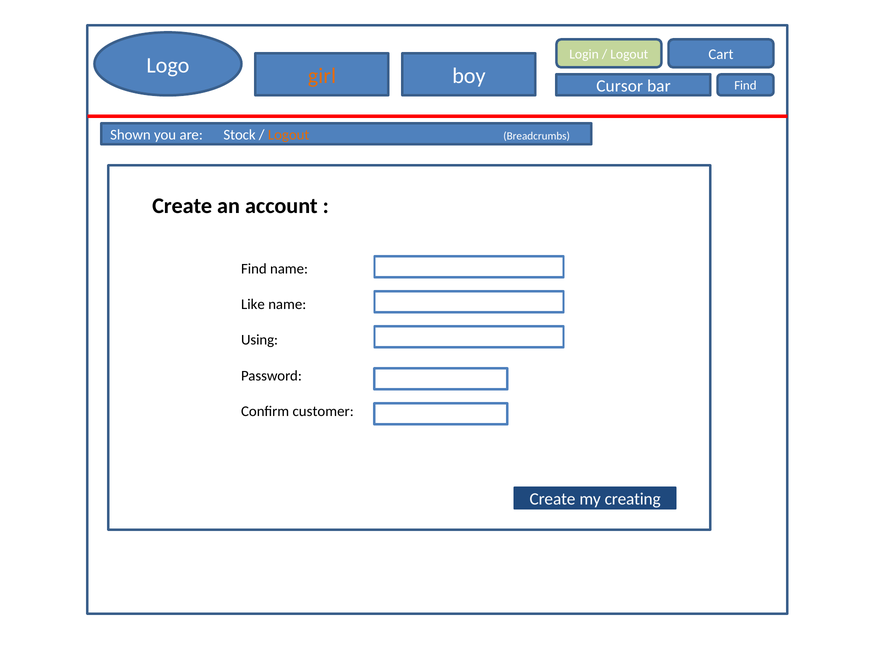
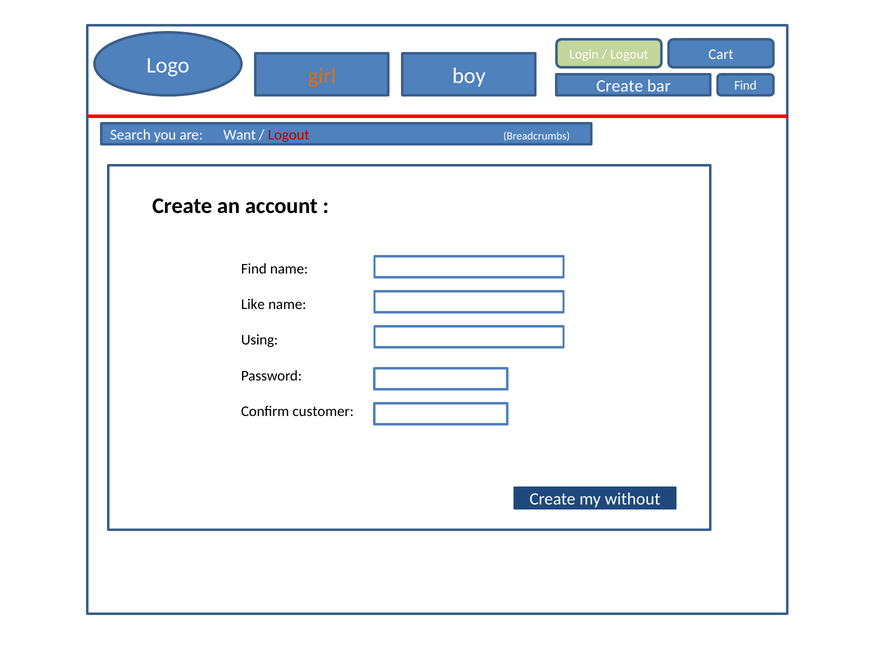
Cursor at (620, 86): Cursor -> Create
Shown: Shown -> Search
Stock: Stock -> Want
Logout at (289, 135) colour: orange -> red
creating: creating -> without
